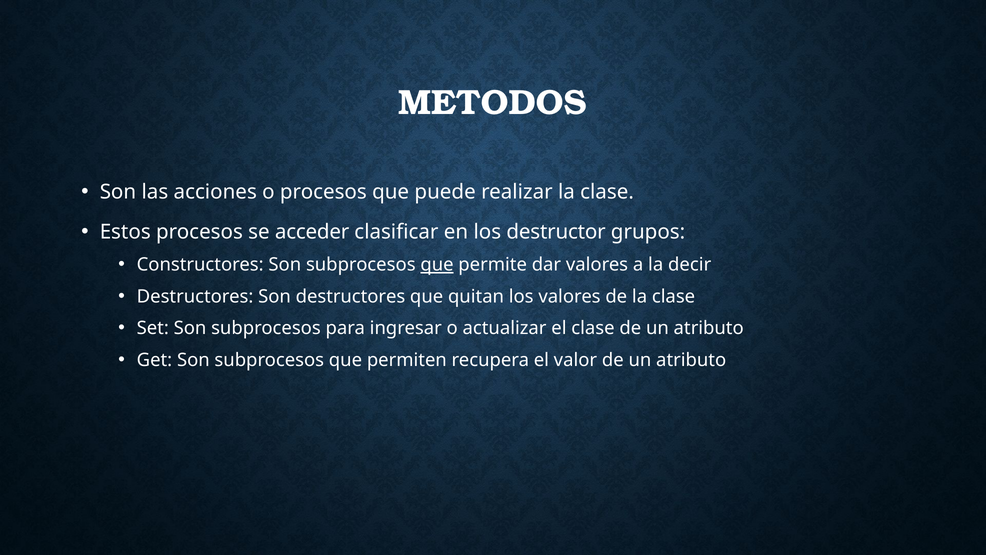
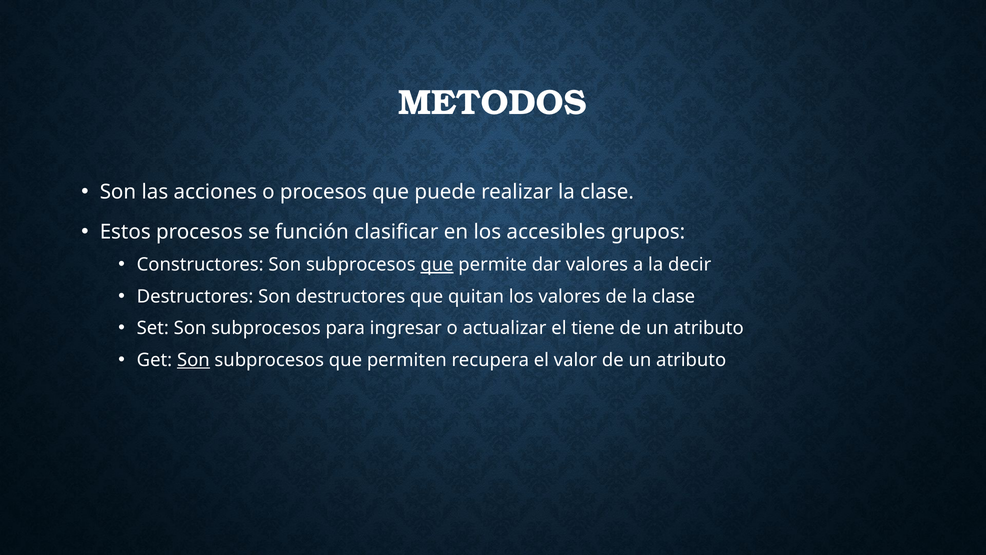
acceder: acceder -> función
destructor: destructor -> accesibles
el clase: clase -> tiene
Son at (193, 360) underline: none -> present
